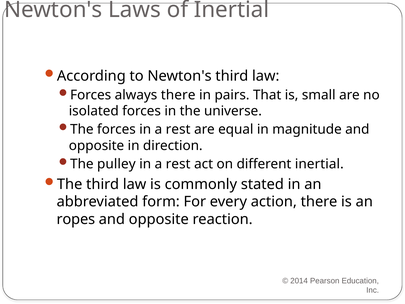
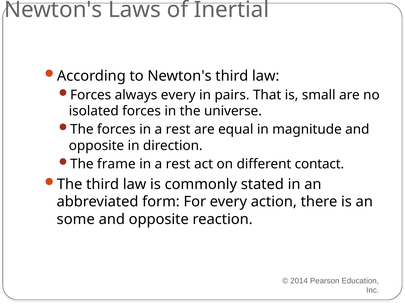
always there: there -> every
pulley: pulley -> frame
different inertial: inertial -> contact
ropes: ropes -> some
